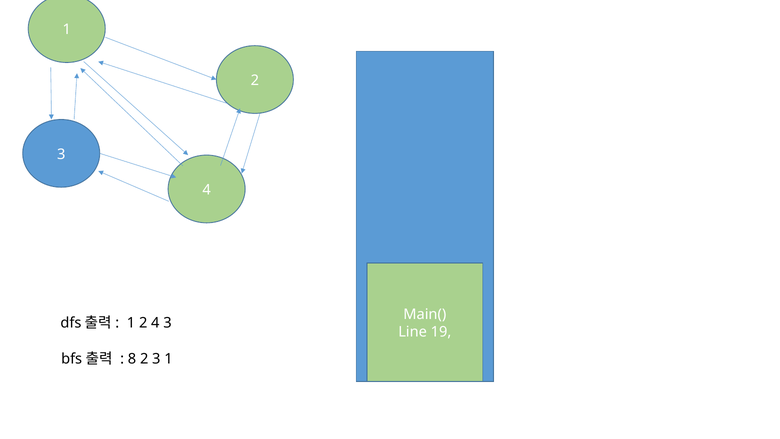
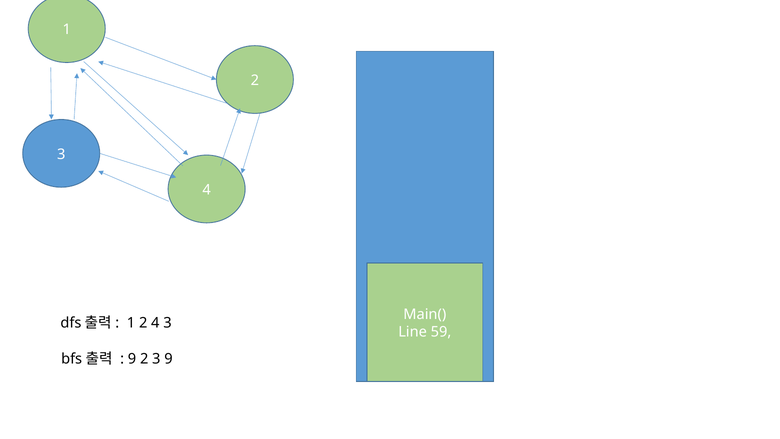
19: 19 -> 59
8 at (132, 359): 8 -> 9
3 1: 1 -> 9
